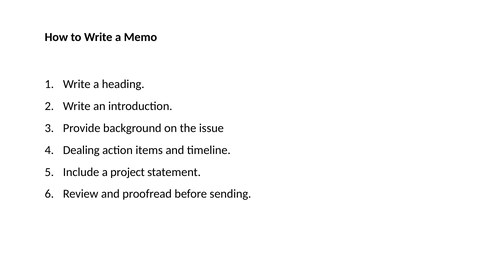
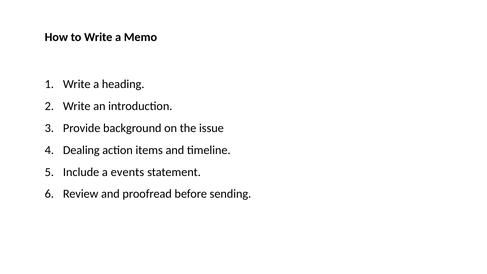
project: project -> events
